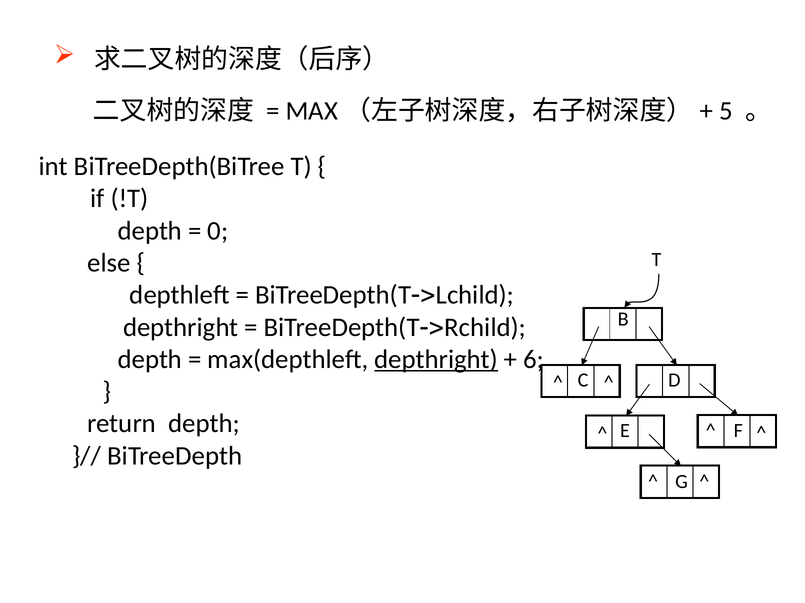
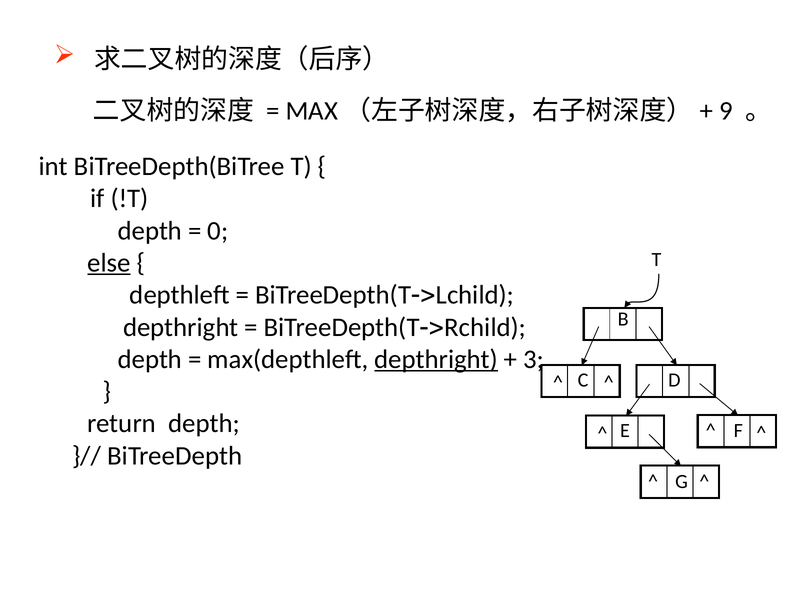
5: 5 -> 9
else underline: none -> present
6: 6 -> 3
